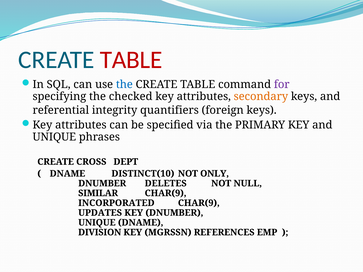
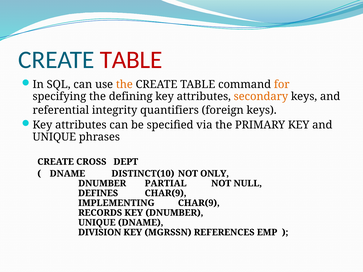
the at (124, 85) colour: blue -> orange
for colour: purple -> orange
checked: checked -> defining
DELETES: DELETES -> PARTIAL
SIMILAR: SIMILAR -> DEFINES
INCORPORATED: INCORPORATED -> IMPLEMENTING
UPDATES: UPDATES -> RECORDS
